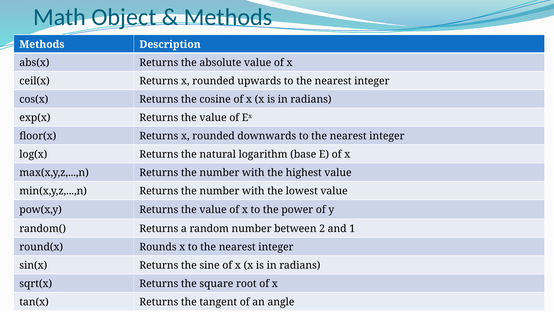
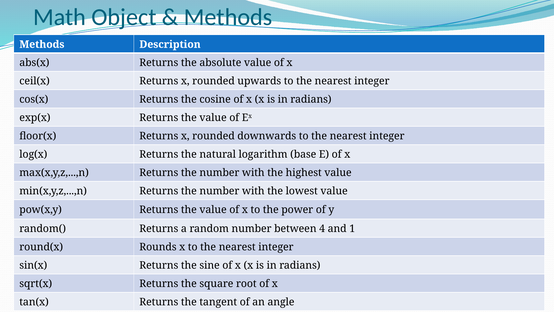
2: 2 -> 4
